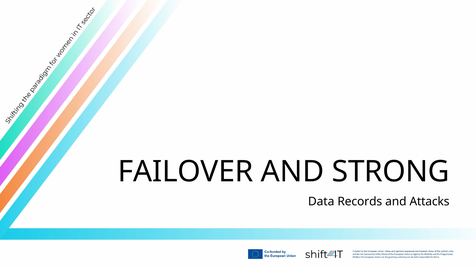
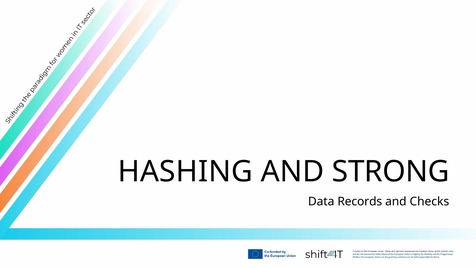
FAILOVER: FAILOVER -> HASHING
Attacks: Attacks -> Checks
